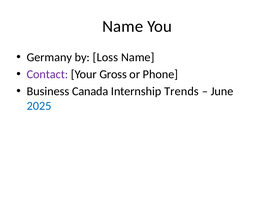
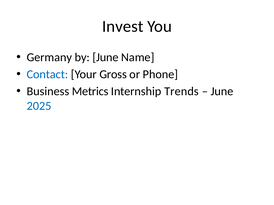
Name at (123, 27): Name -> Invest
by Loss: Loss -> June
Contact colour: purple -> blue
Canada: Canada -> Metrics
